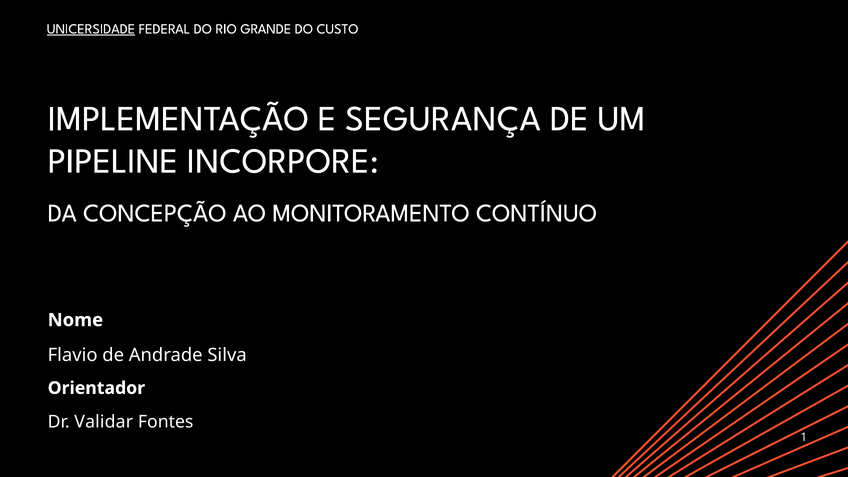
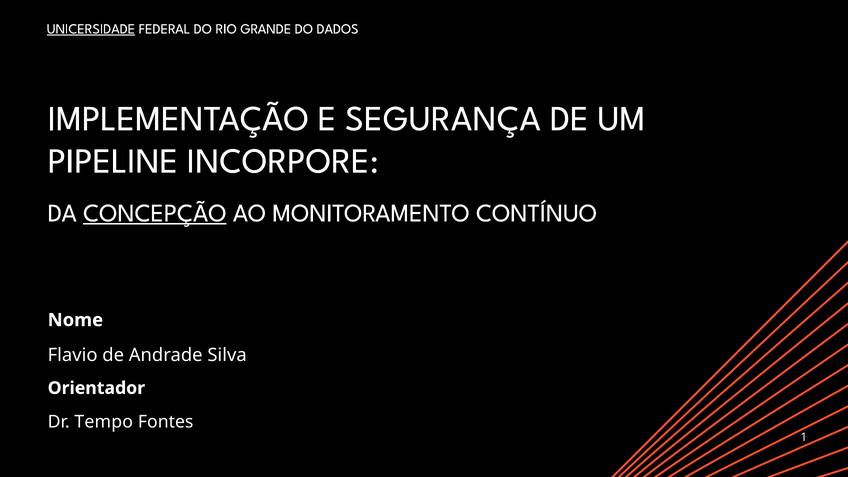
CUSTO: CUSTO -> DADOS
CONCEPÇÃO underline: none -> present
Validar: Validar -> Tempo
